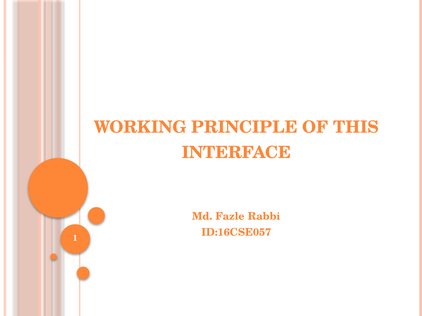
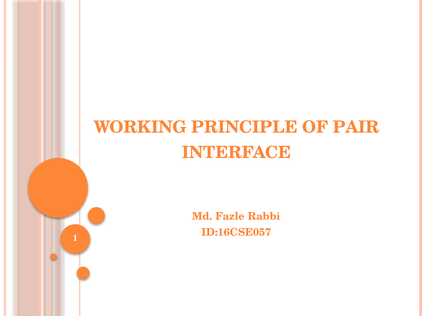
THIS: THIS -> PAIR
